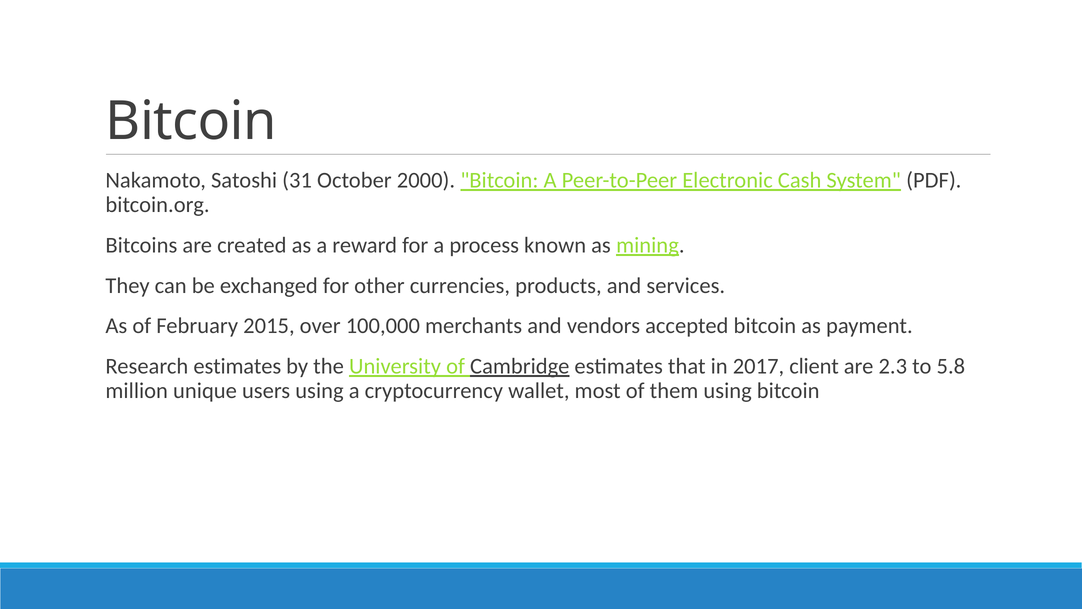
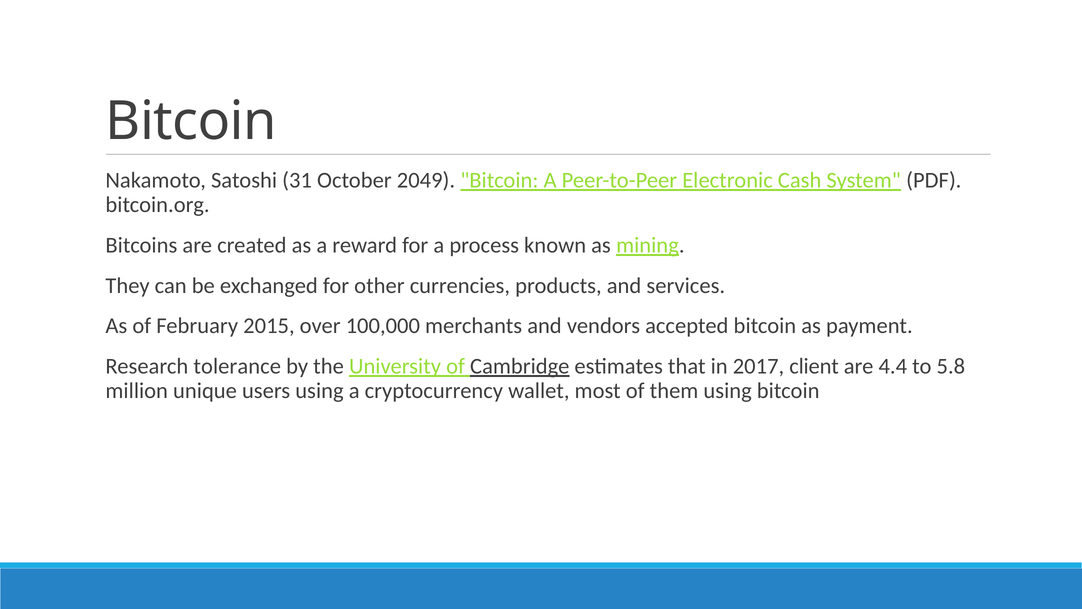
2000: 2000 -> 2049
Research estimates: estimates -> tolerance
2.3: 2.3 -> 4.4
